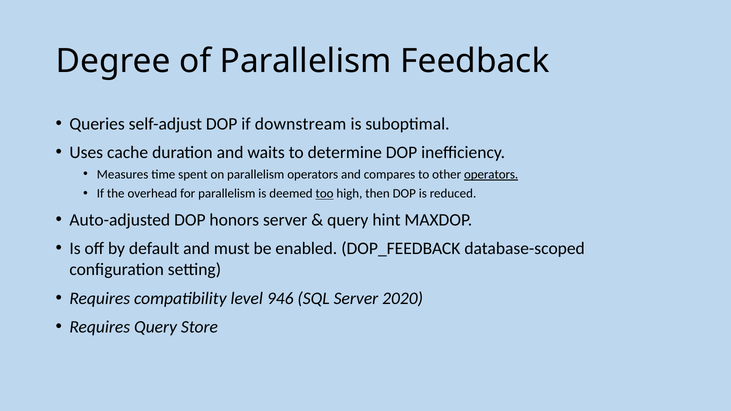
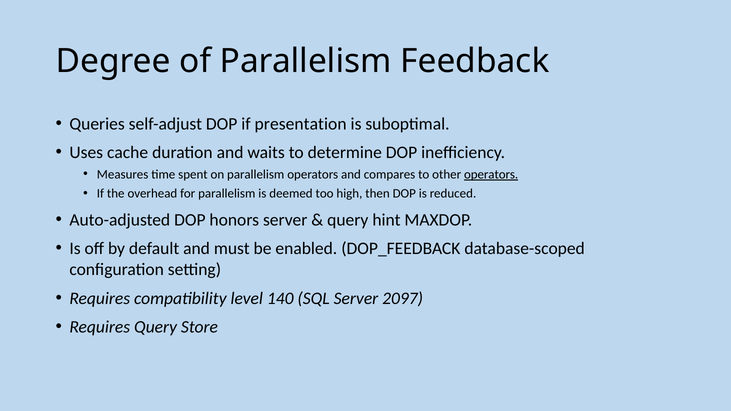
downstream: downstream -> presentation
too underline: present -> none
946: 946 -> 140
2020: 2020 -> 2097
